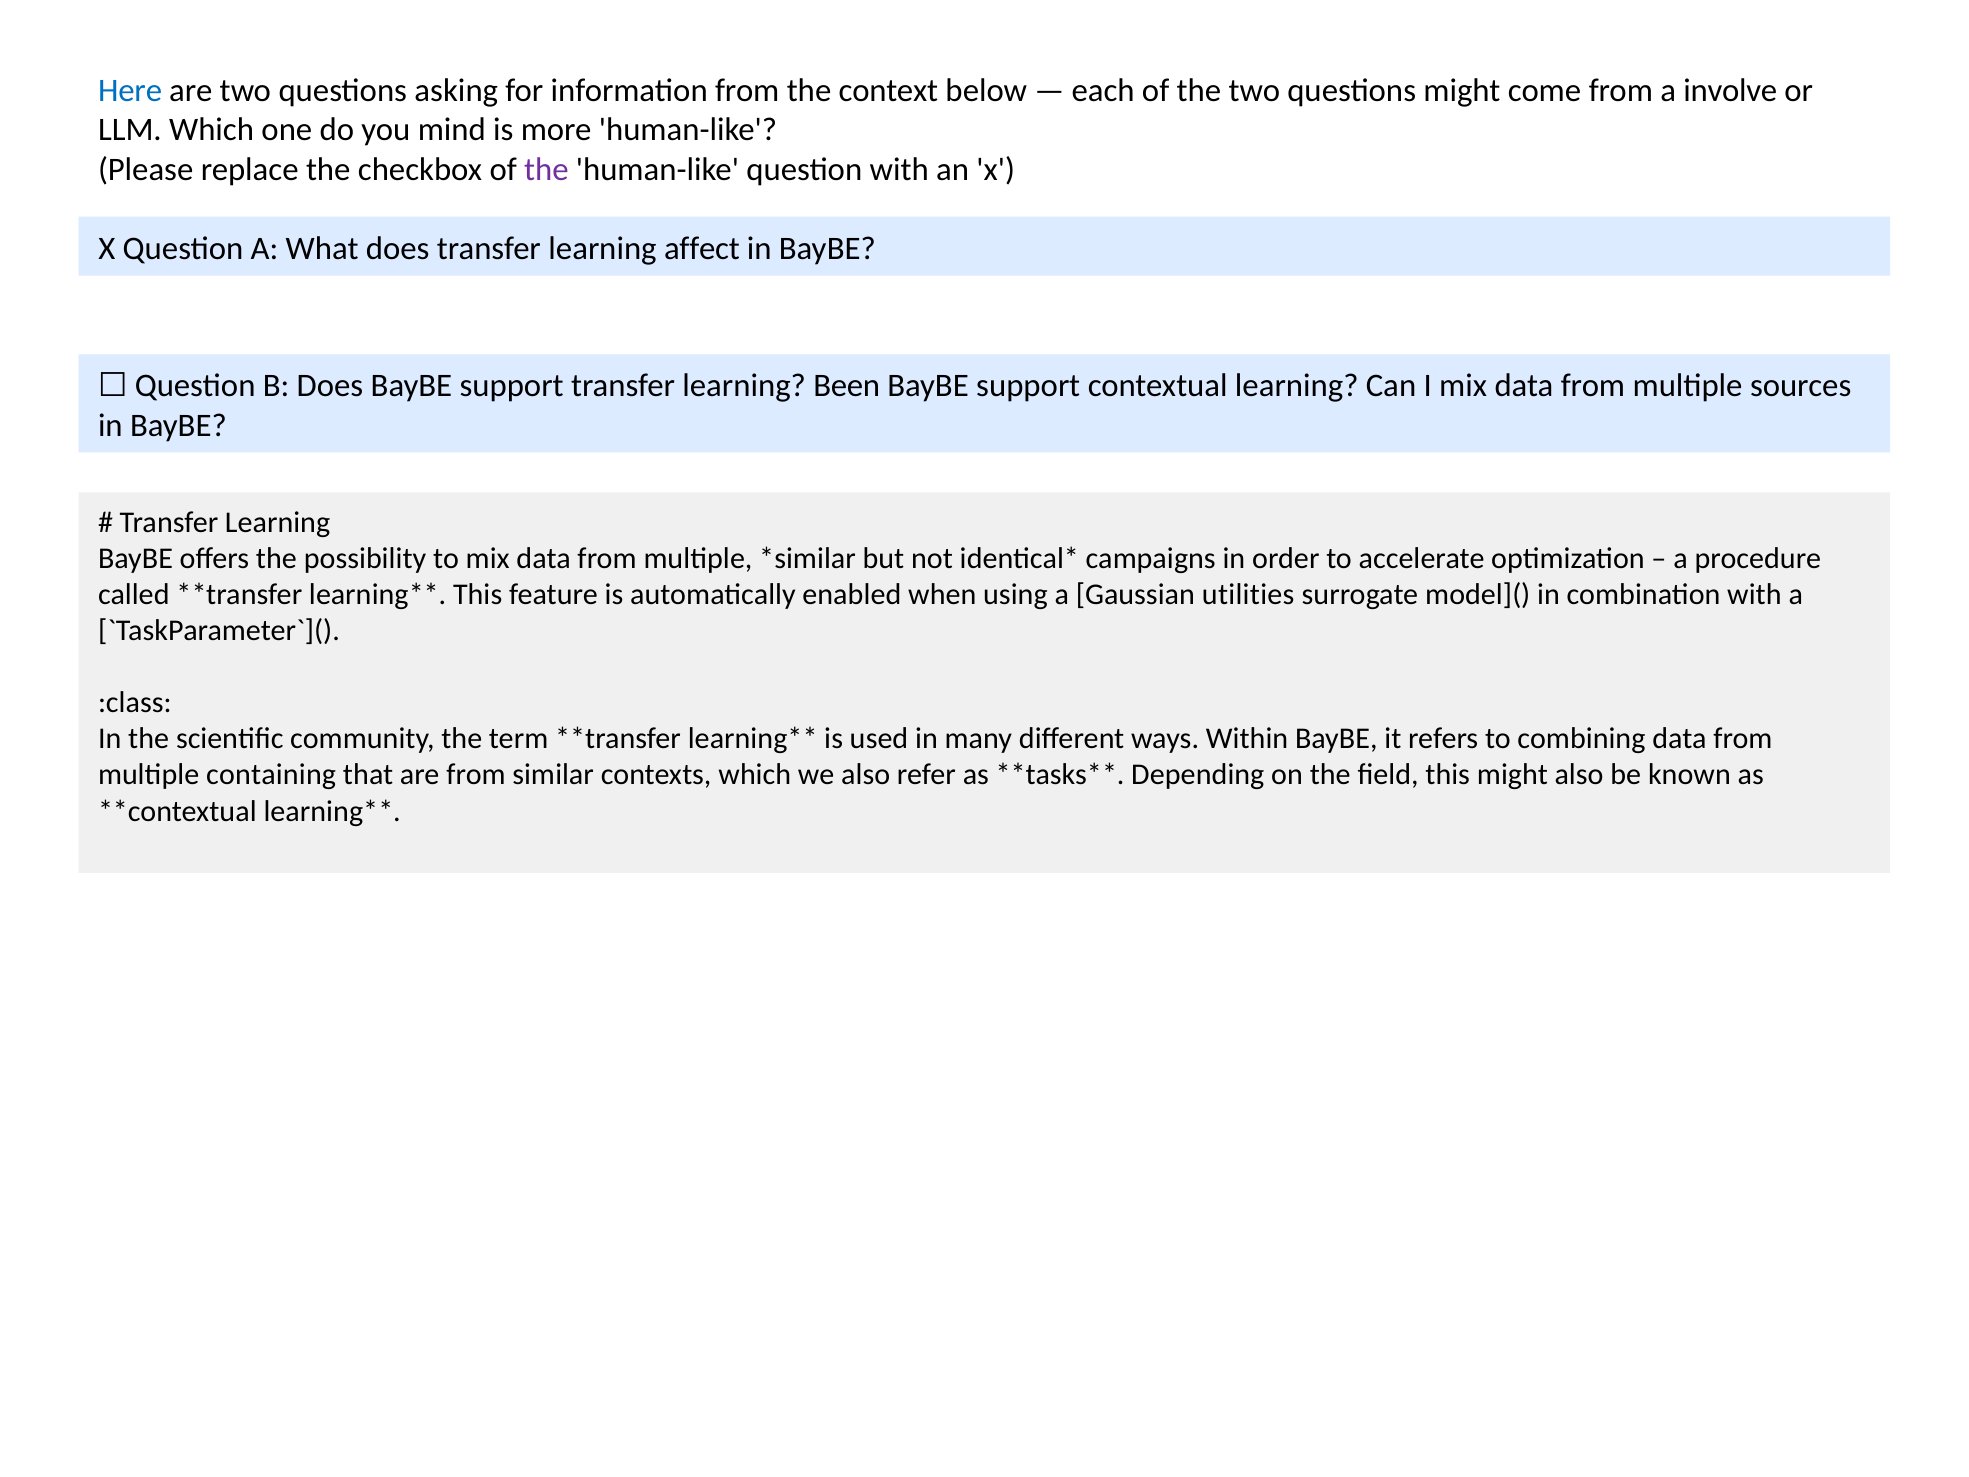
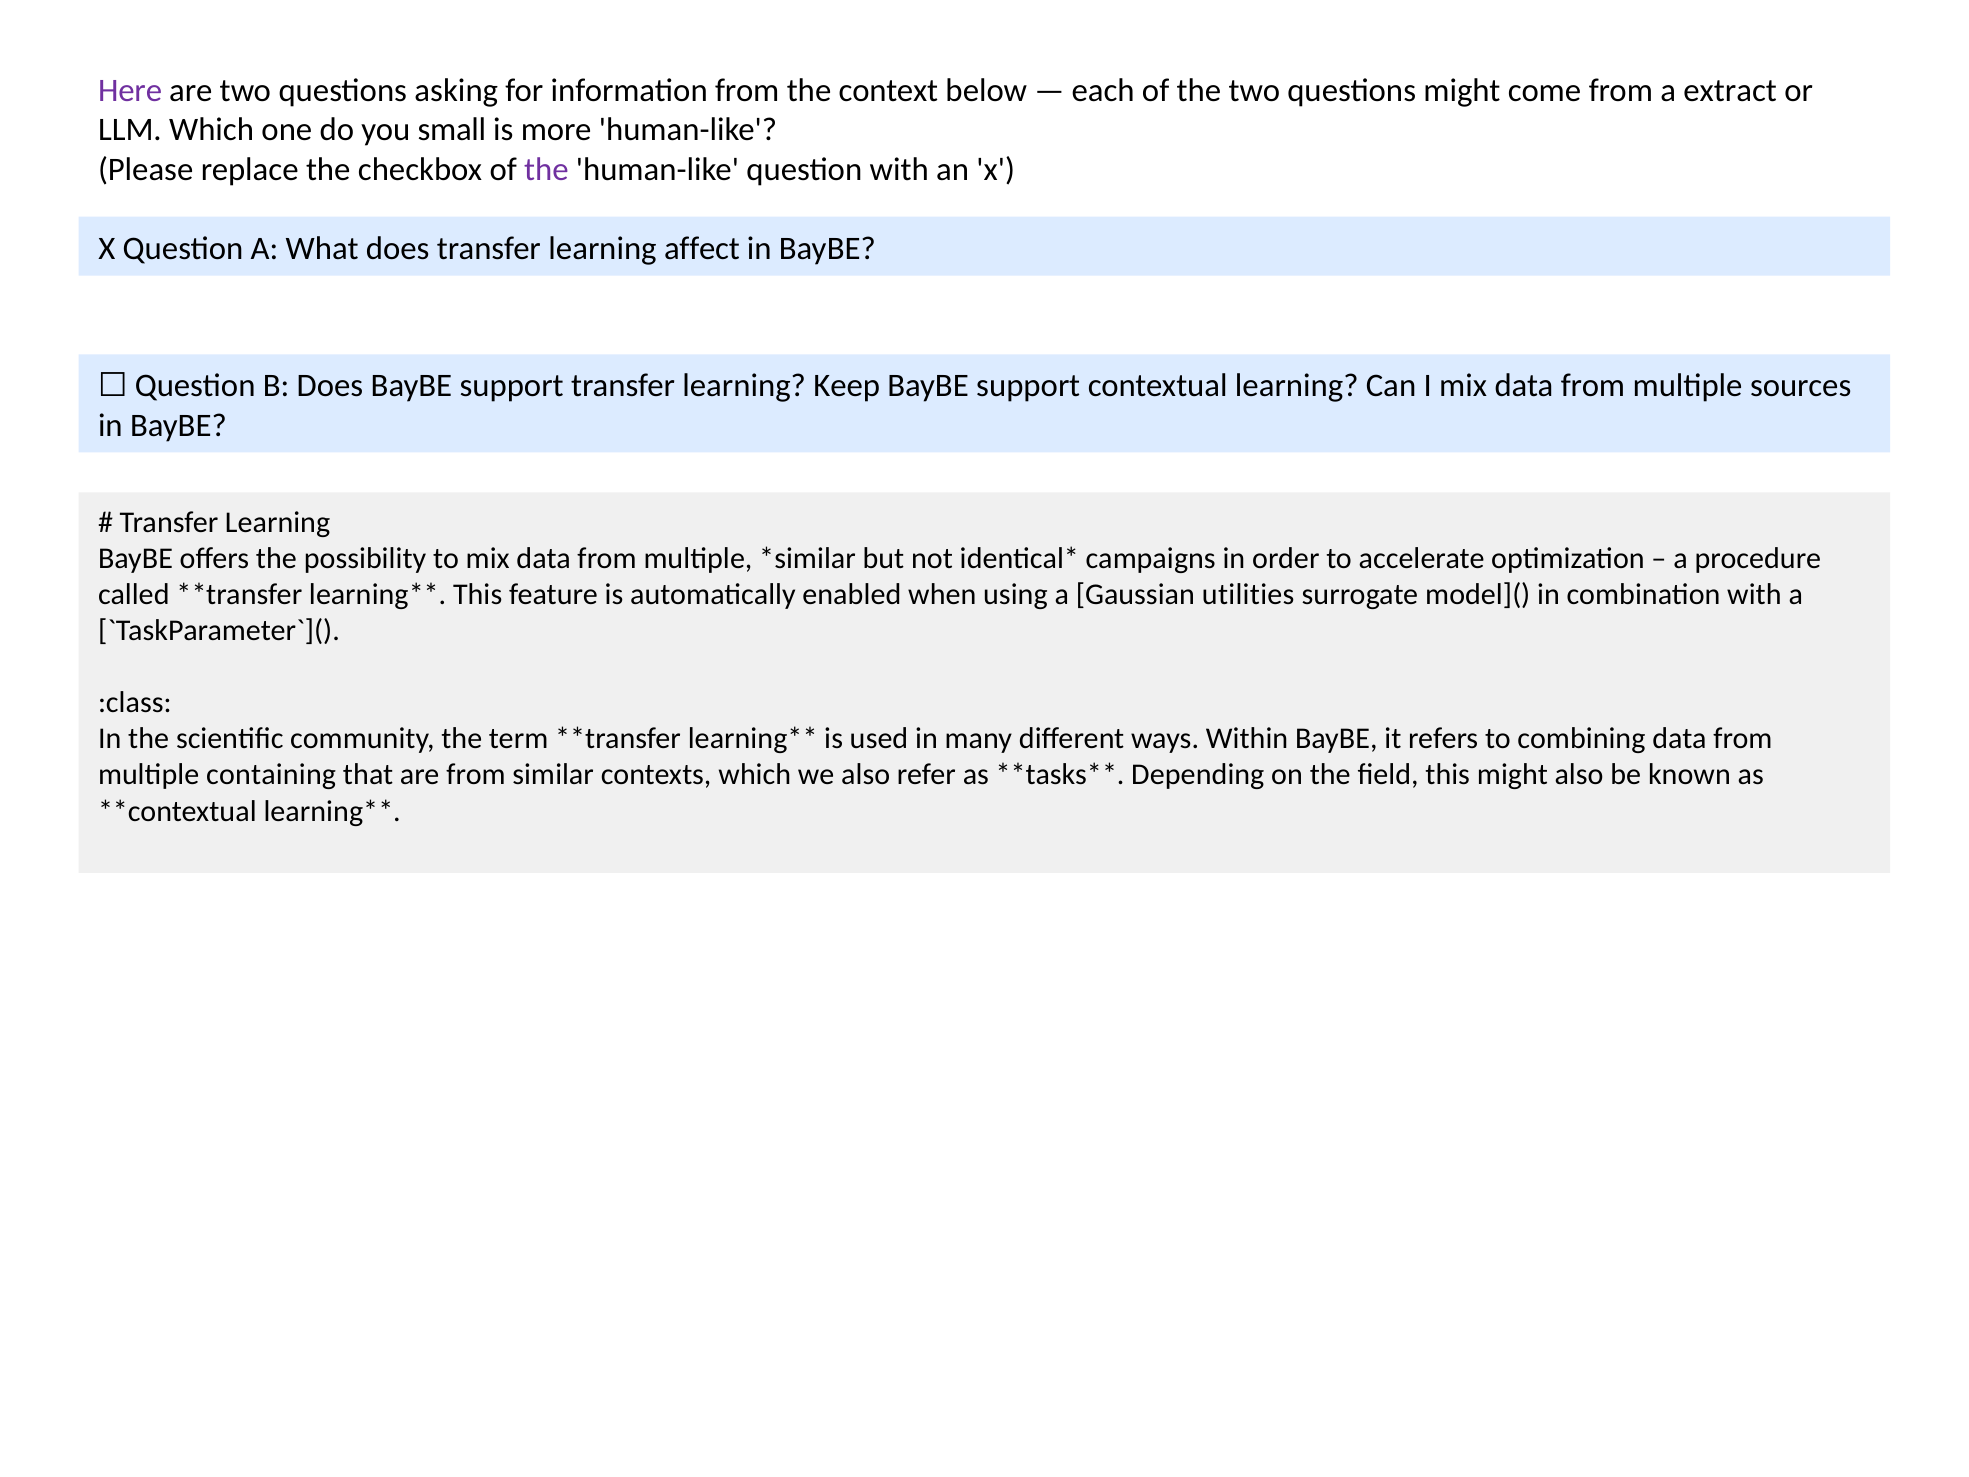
Here colour: blue -> purple
involve: involve -> extract
mind: mind -> small
Been: Been -> Keep
